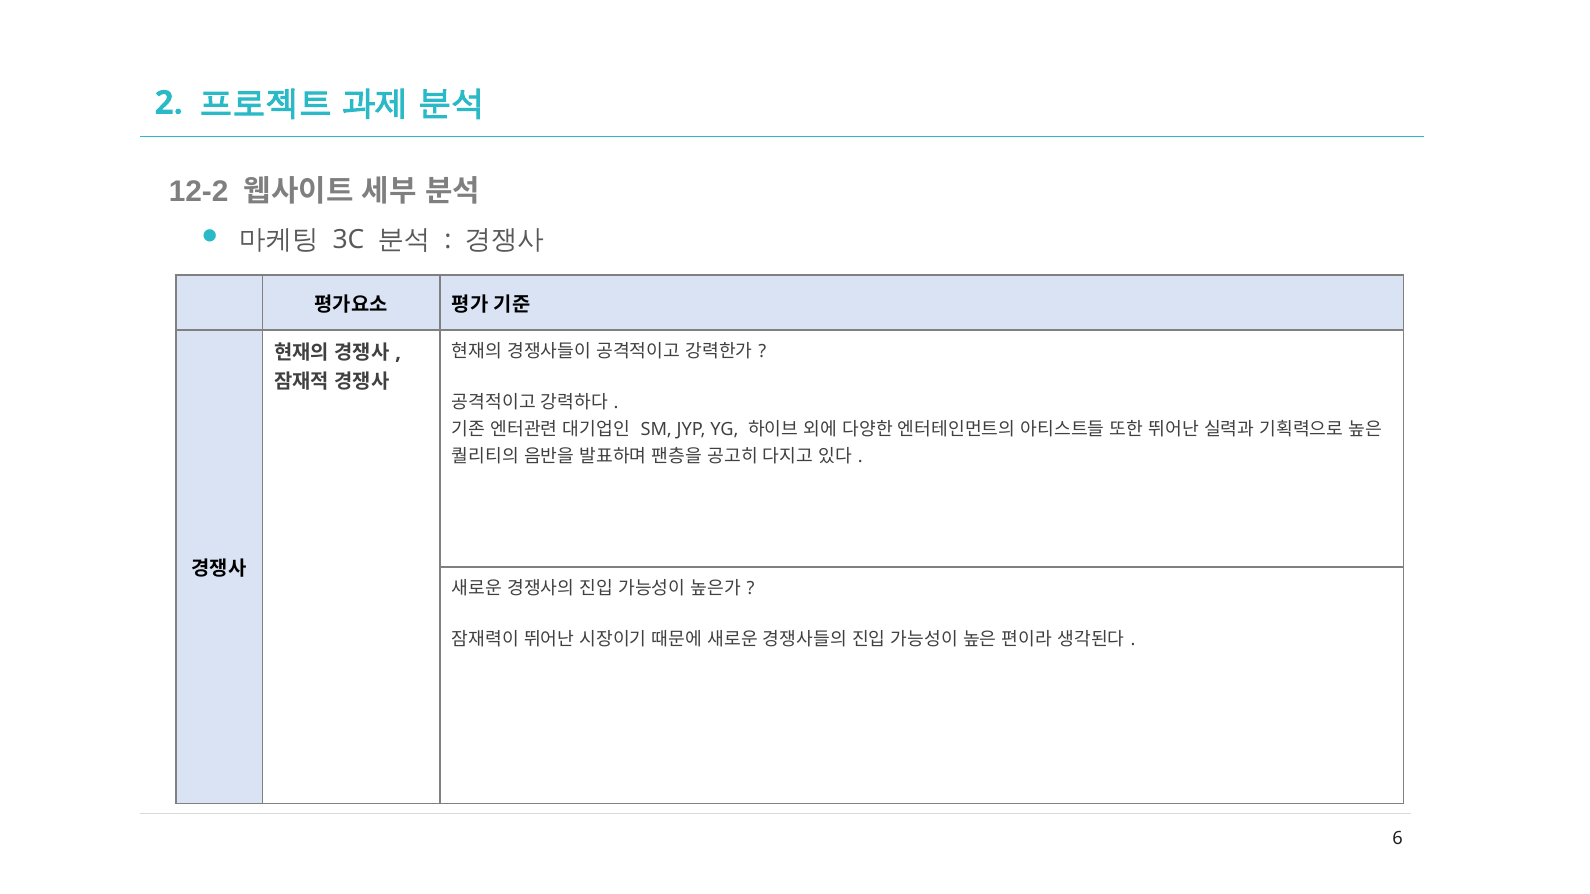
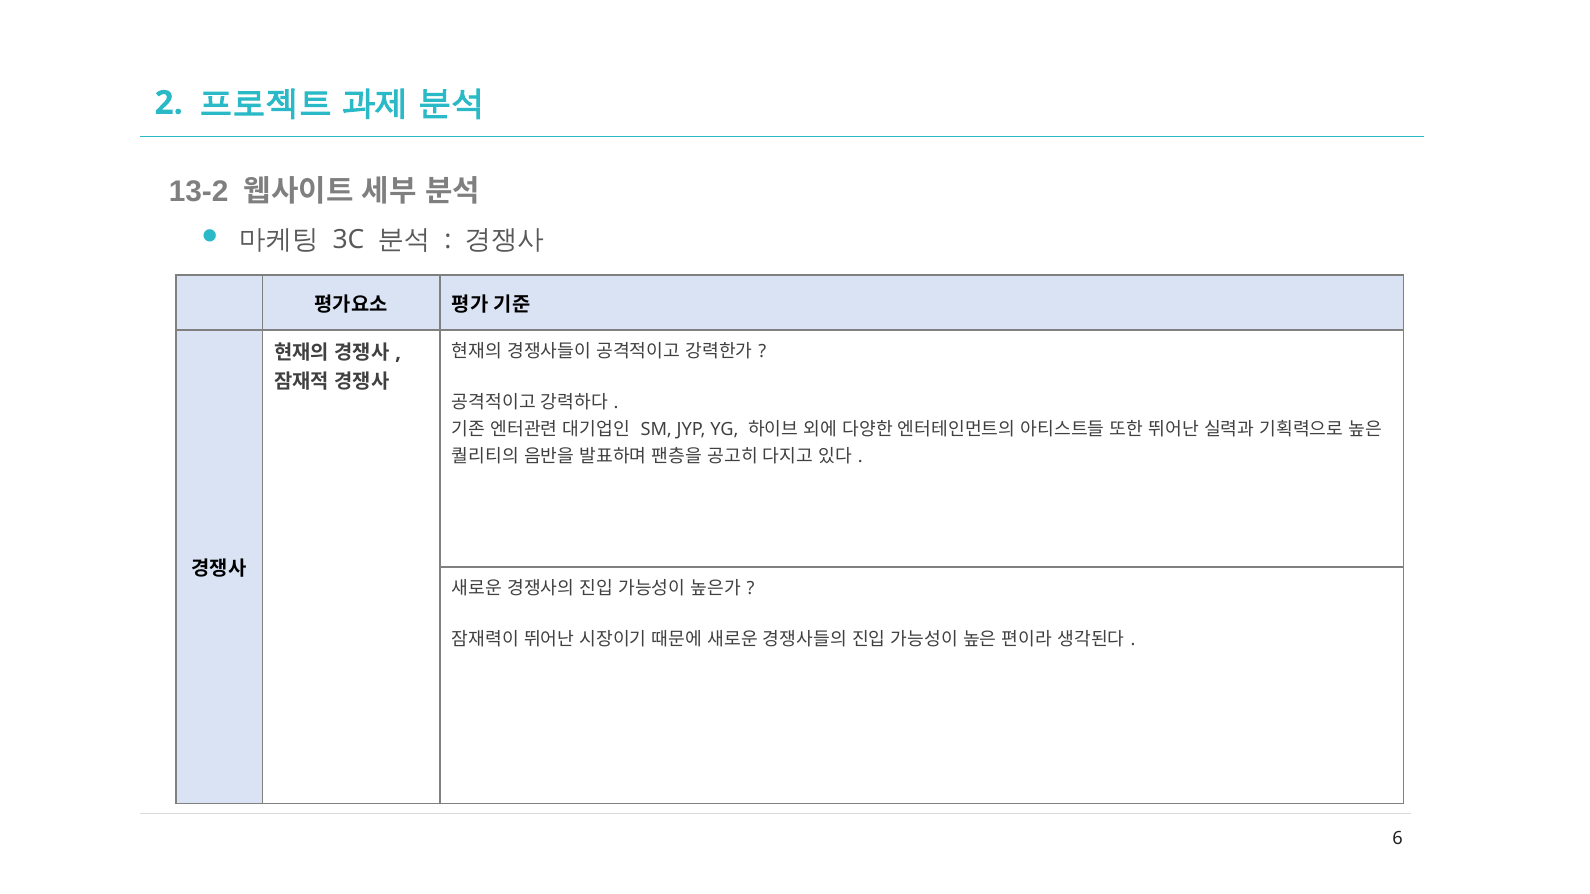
12-2: 12-2 -> 13-2
